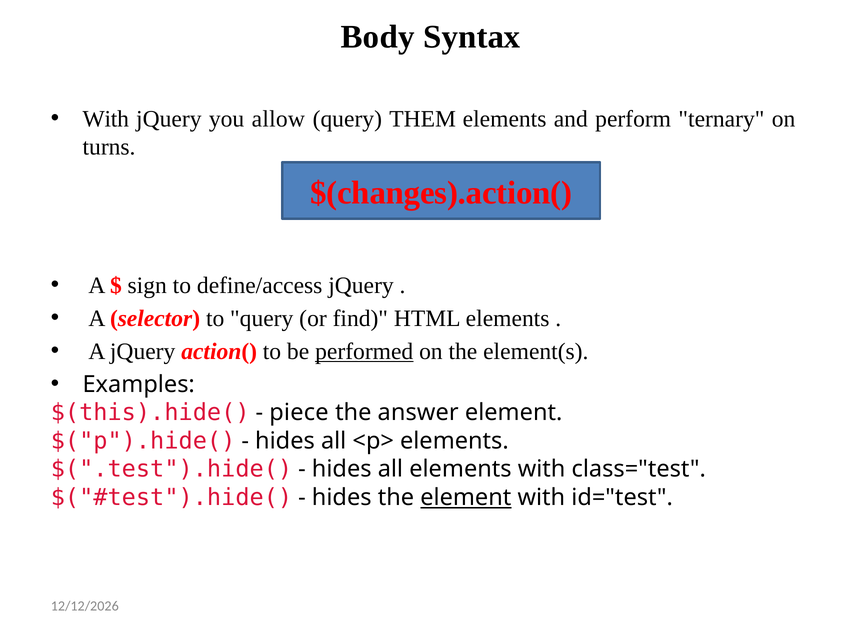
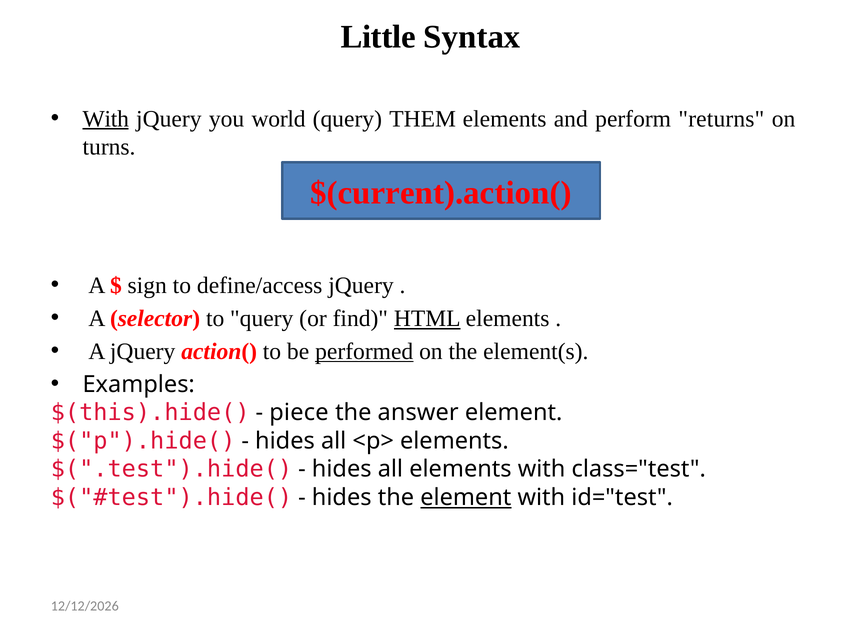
Body: Body -> Little
With at (106, 119) underline: none -> present
allow: allow -> world
ternary: ternary -> returns
$(changes).action(: $(changes).action( -> $(current).action(
HTML underline: none -> present
